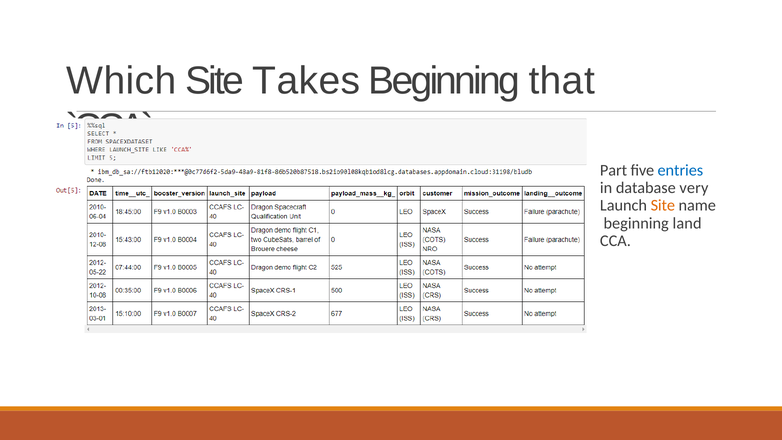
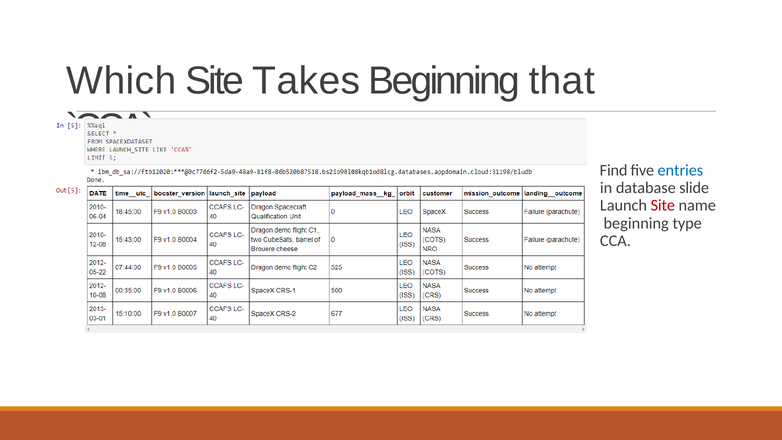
Part: Part -> Find
very: very -> slide
Site at (663, 206) colour: orange -> red
land: land -> type
